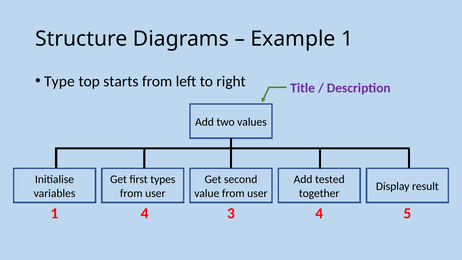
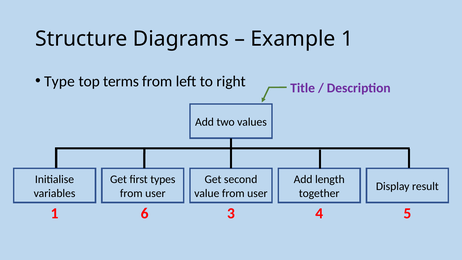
starts: starts -> terms
tested: tested -> length
1 4: 4 -> 6
